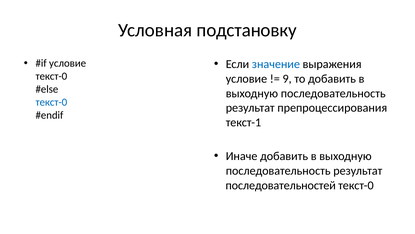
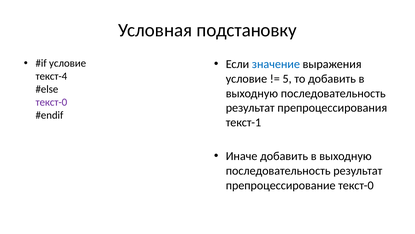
текст-0 at (51, 76): текст-0 -> текст-4
9: 9 -> 5
текст-0 at (51, 102) colour: blue -> purple
последовательностей: последовательностей -> препроцессирование
